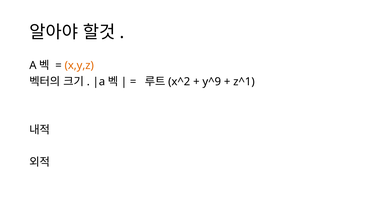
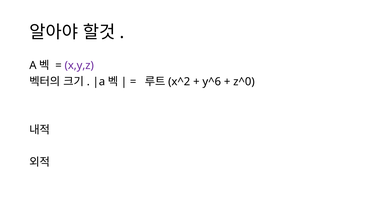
x,y,z colour: orange -> purple
y^9: y^9 -> y^6
z^1: z^1 -> z^0
